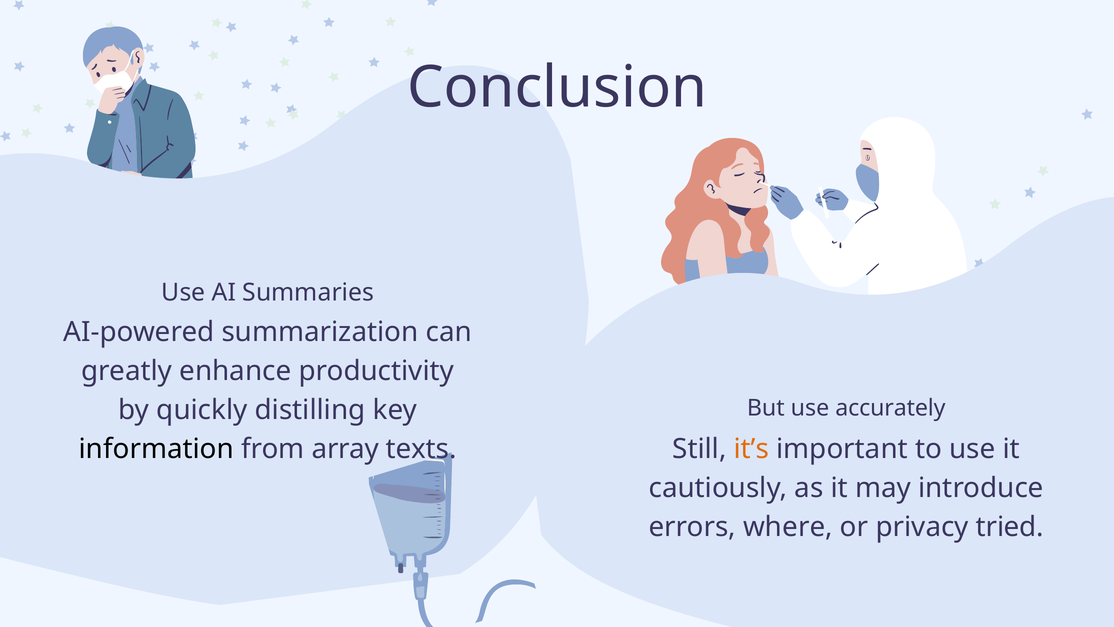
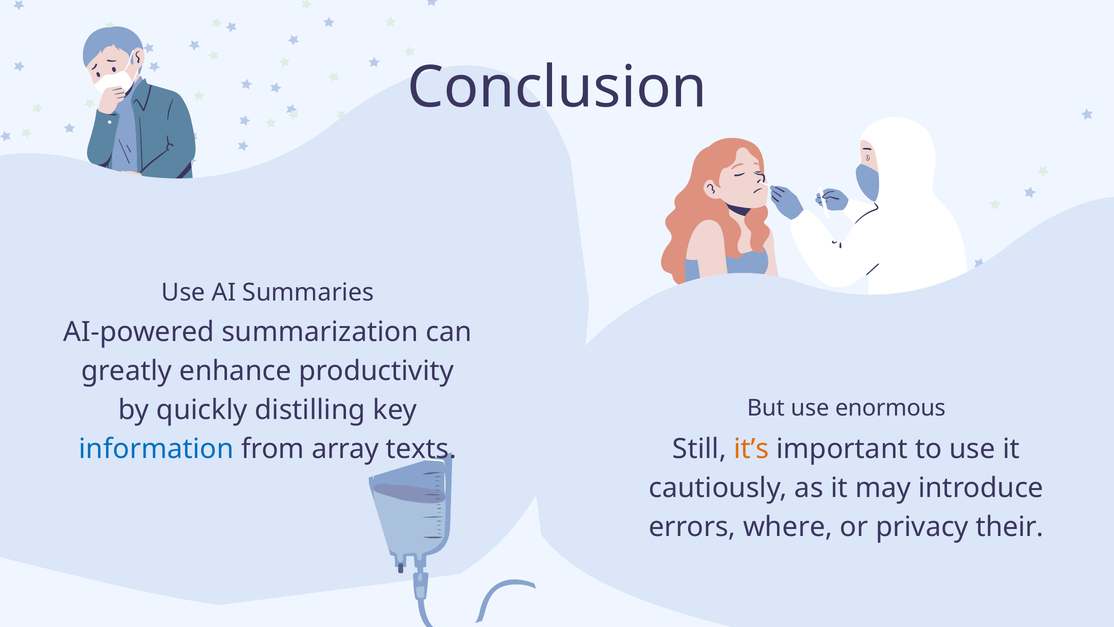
accurately: accurately -> enormous
information colour: black -> blue
tried: tried -> their
